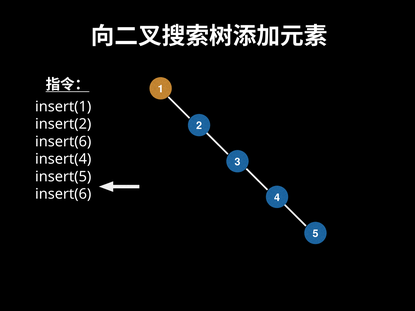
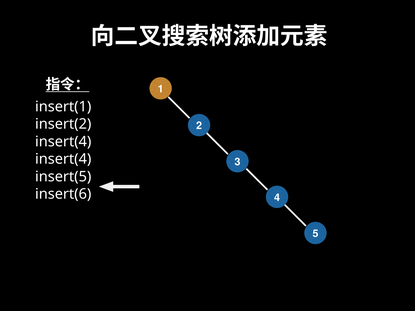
insert(6 at (63, 142): insert(6 -> insert(4
